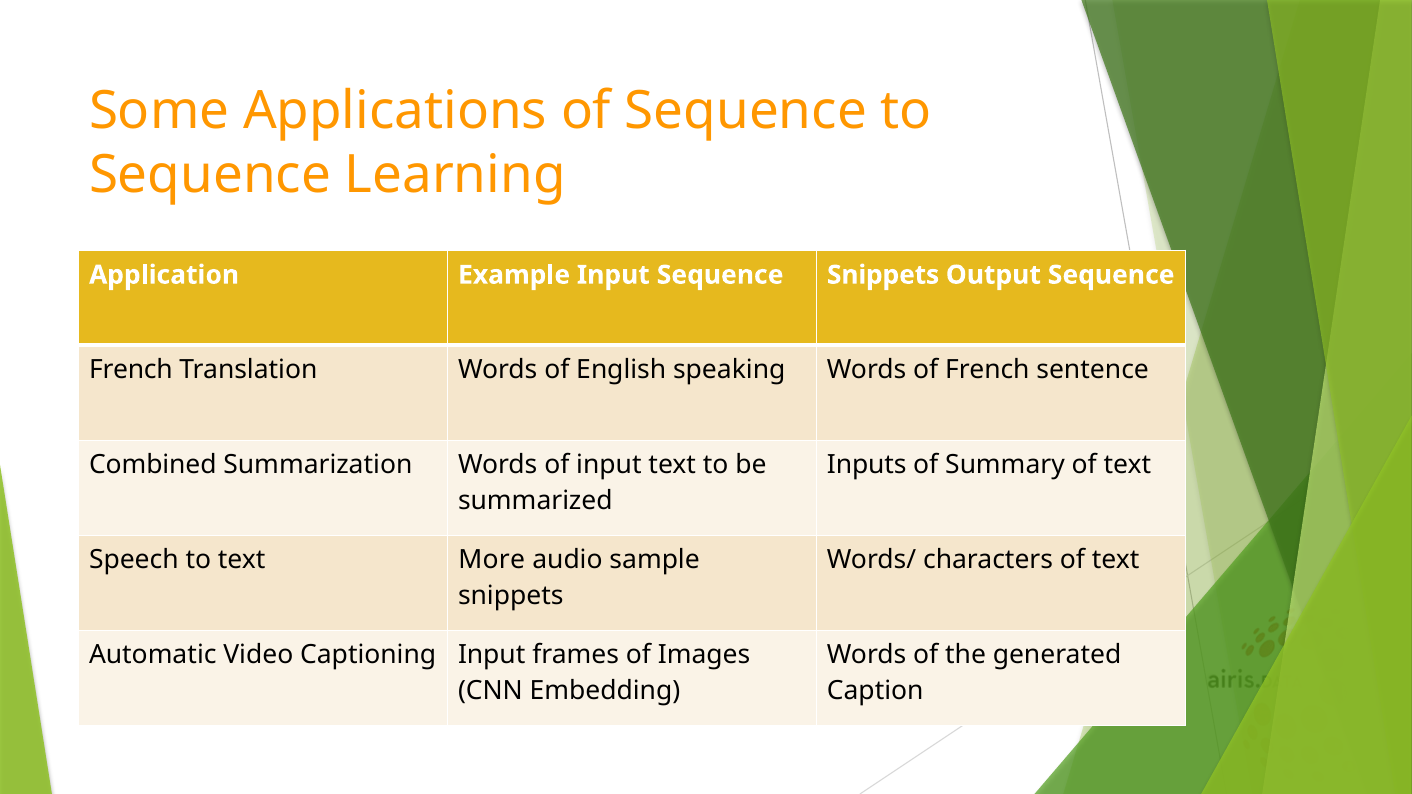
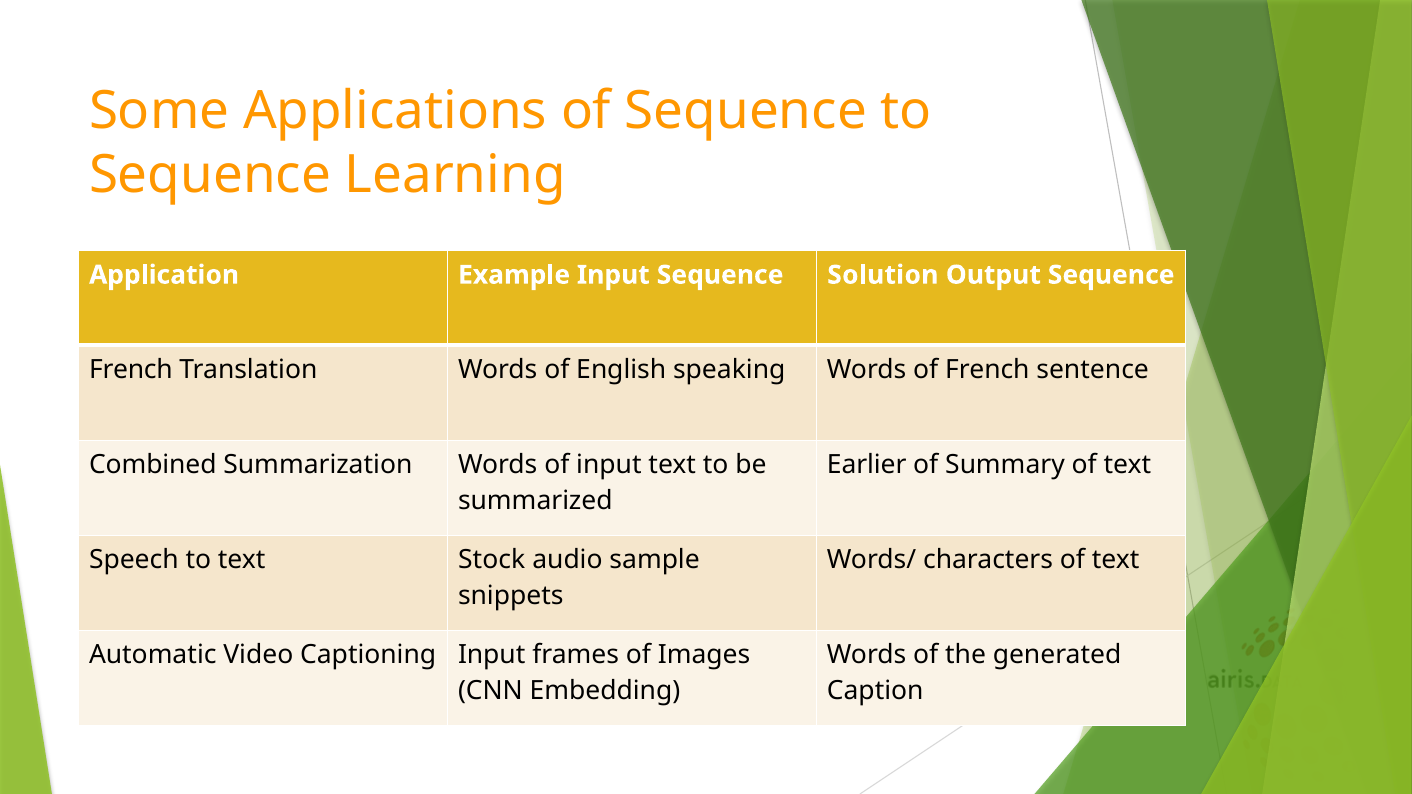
Sequence Snippets: Snippets -> Solution
Inputs: Inputs -> Earlier
More: More -> Stock
